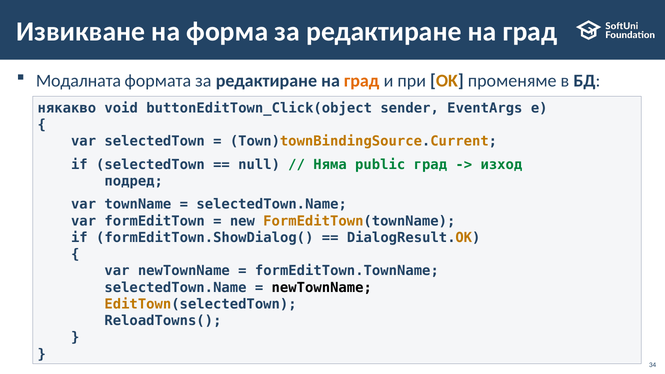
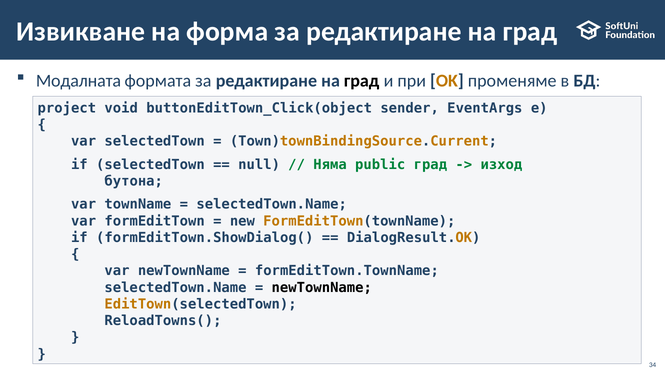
град at (362, 81) colour: orange -> black
някакво: някакво -> project
подред: подред -> бутона
